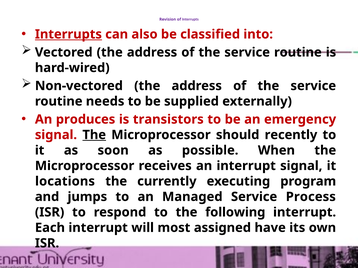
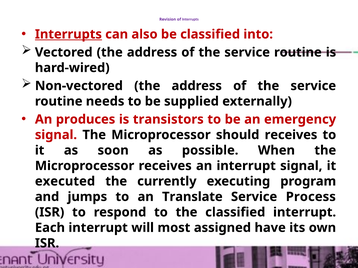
The at (94, 135) underline: present -> none
should recently: recently -> receives
locations: locations -> executed
Managed: Managed -> Translate
the following: following -> classified
